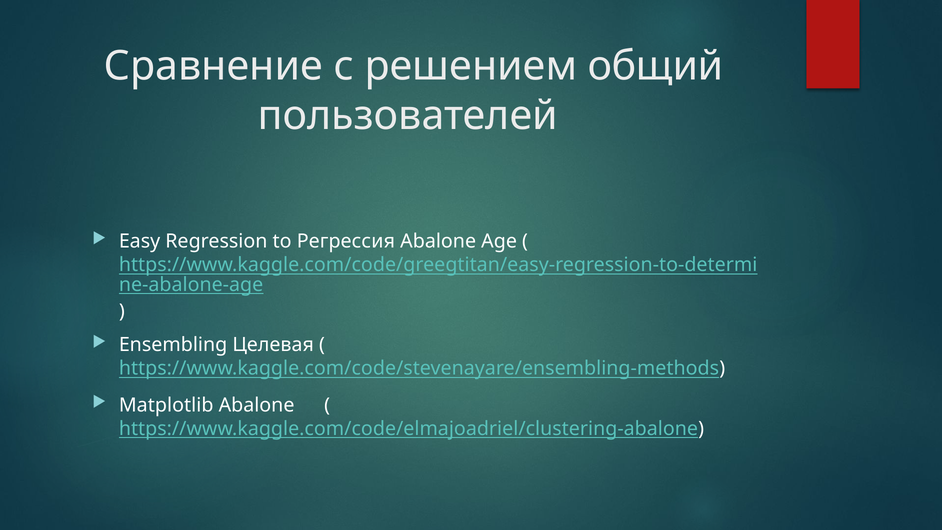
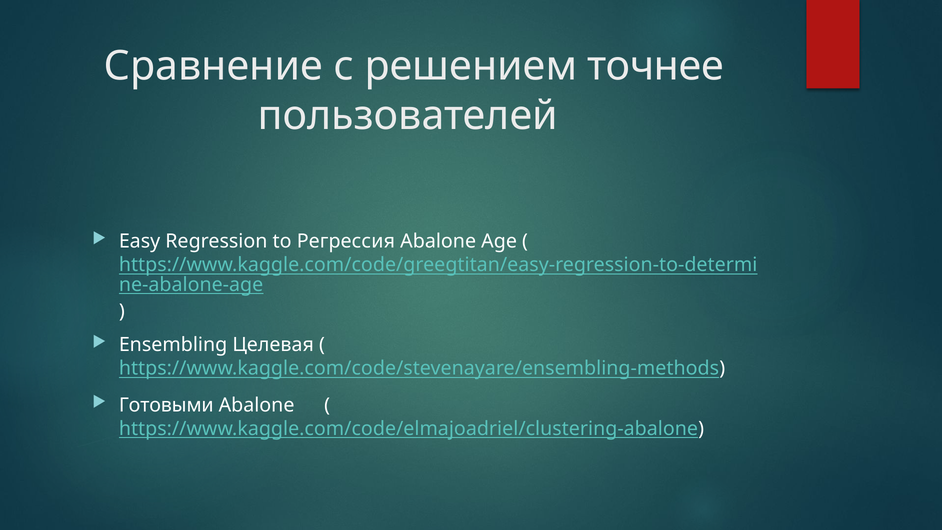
общий: общий -> точнее
Matplotlib: Matplotlib -> Готовыми
